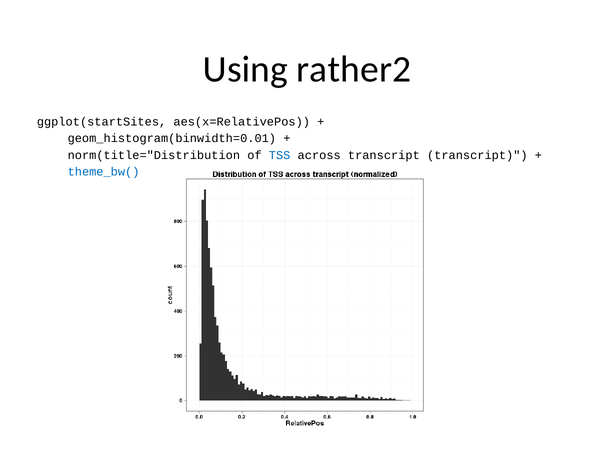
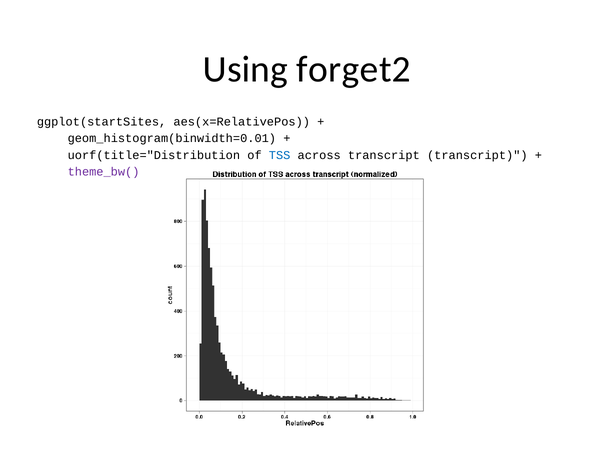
rather2: rather2 -> forget2
norm(title="Distribution: norm(title="Distribution -> uorf(title="Distribution
theme_bw( colour: blue -> purple
